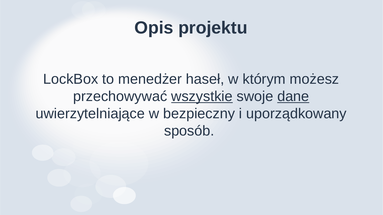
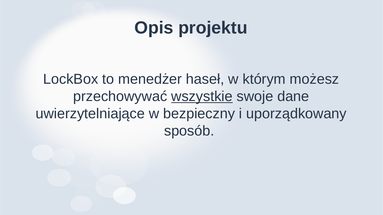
dane underline: present -> none
